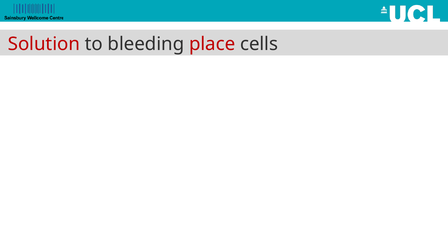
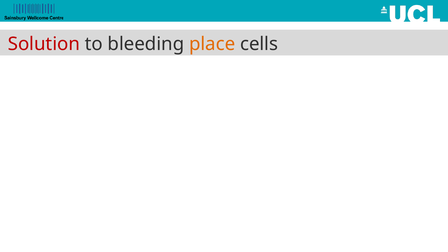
place colour: red -> orange
